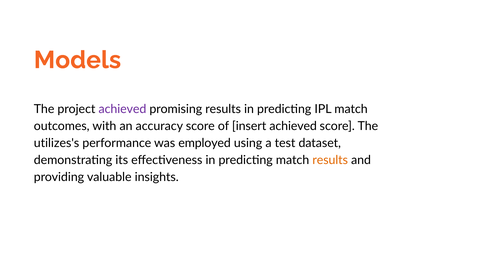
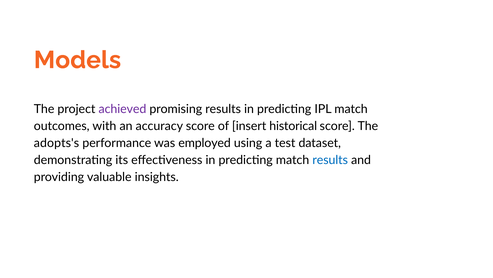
insert achieved: achieved -> historical
utilizes's: utilizes's -> adopts's
results at (330, 160) colour: orange -> blue
